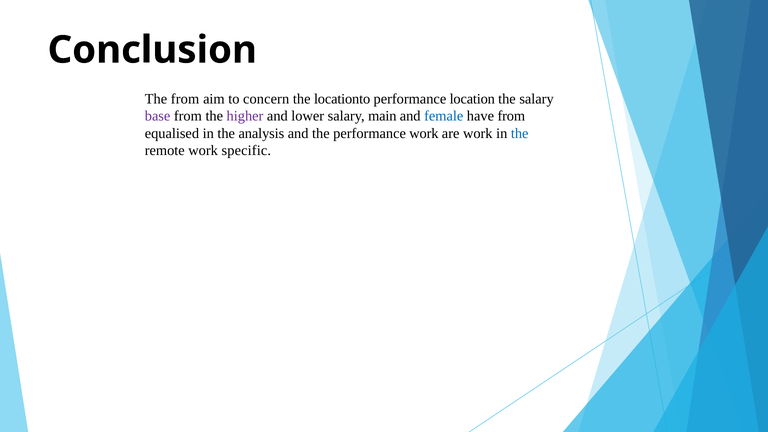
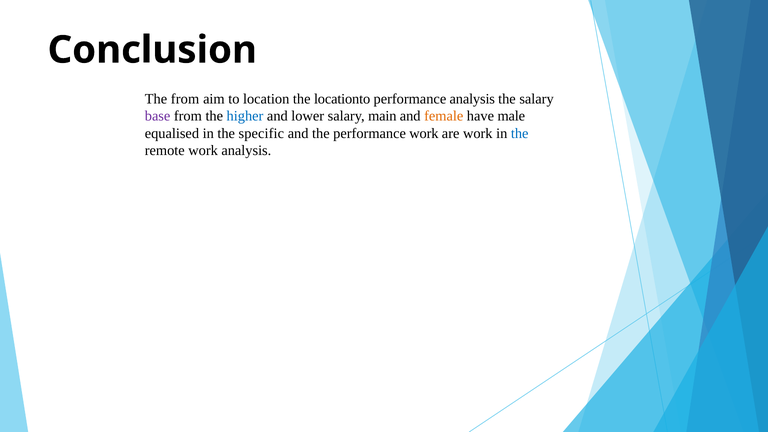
concern: concern -> location
performance location: location -> analysis
higher colour: purple -> blue
female colour: blue -> orange
have from: from -> male
analysis: analysis -> specific
work specific: specific -> analysis
